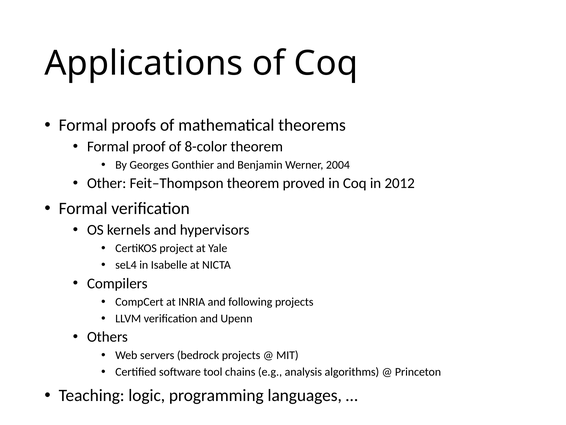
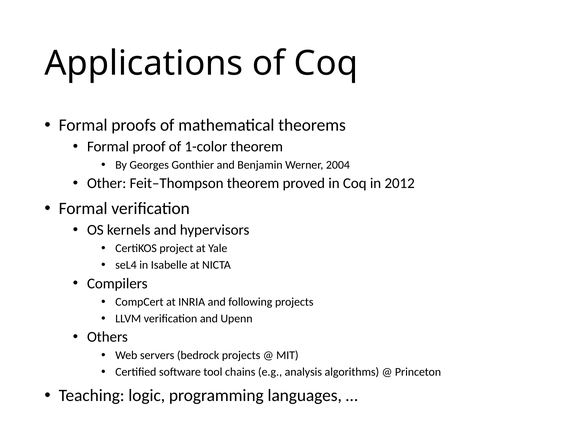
8-color: 8-color -> 1-color
